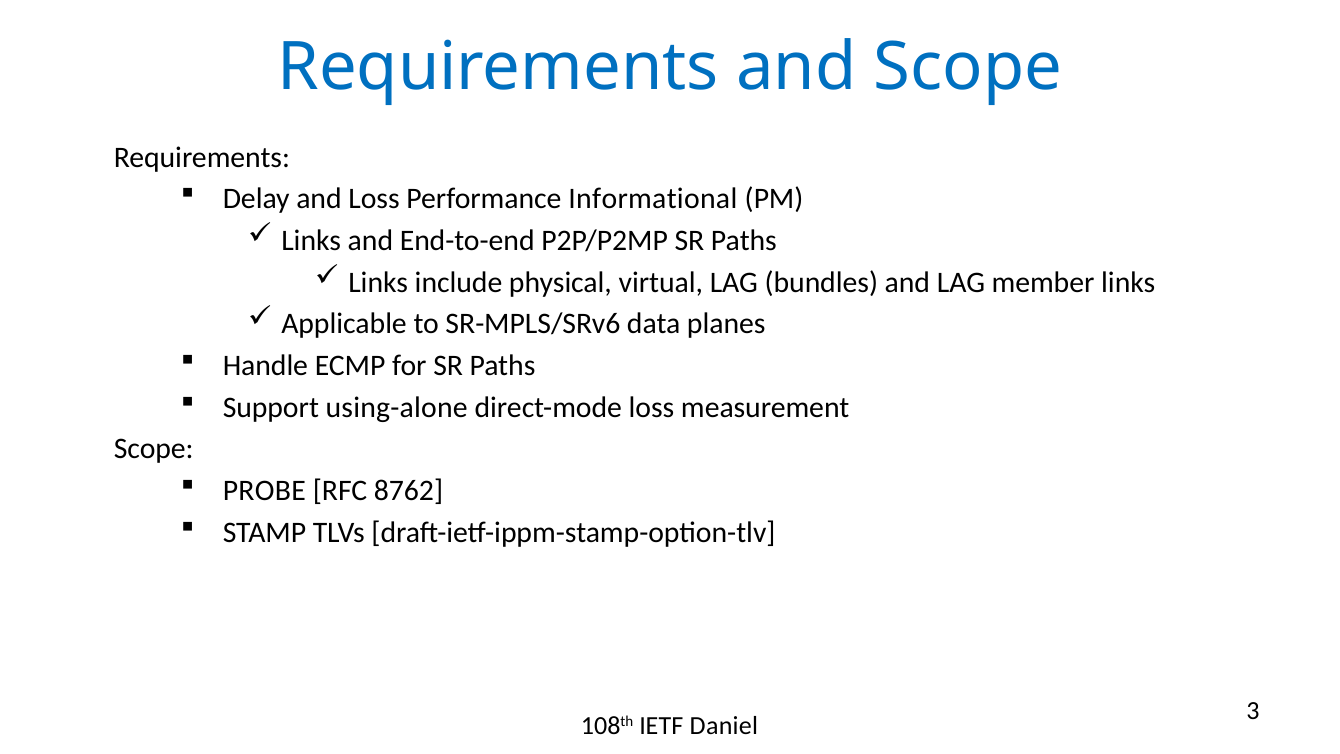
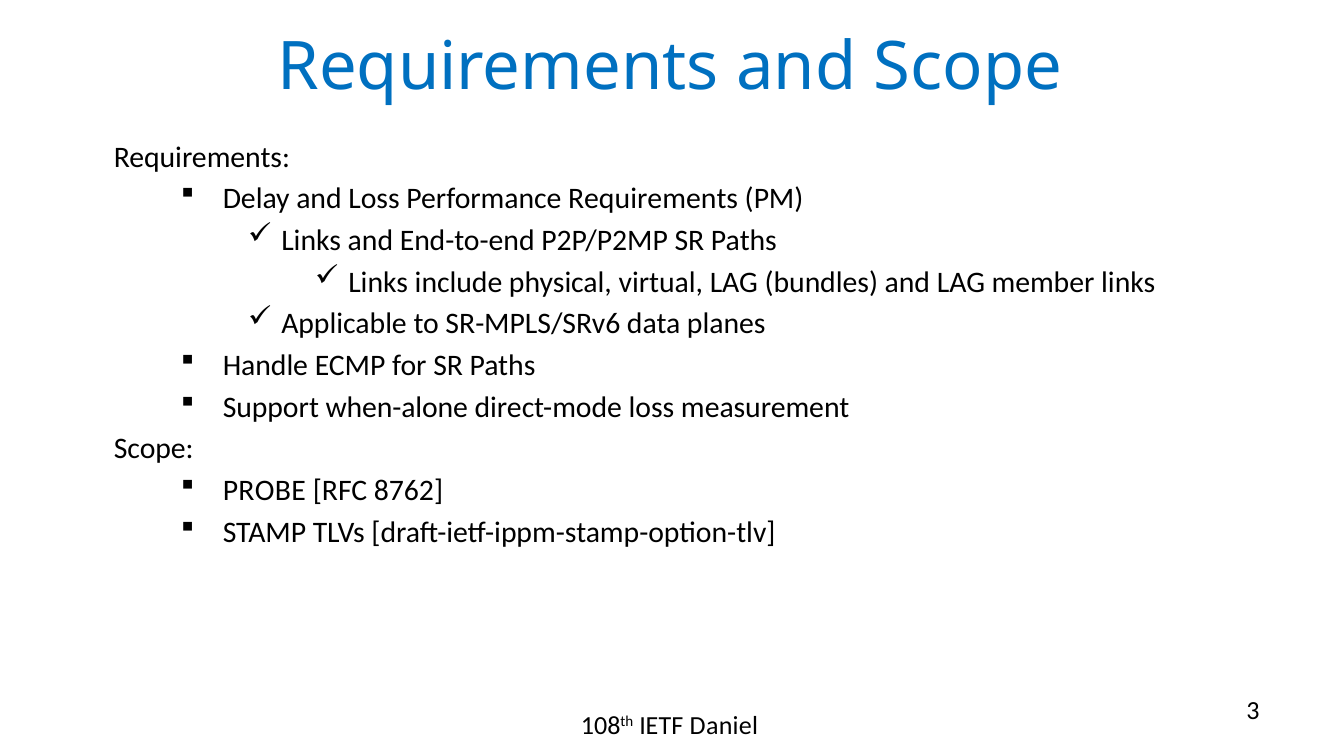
Performance Informational: Informational -> Requirements
using-alone: using-alone -> when-alone
